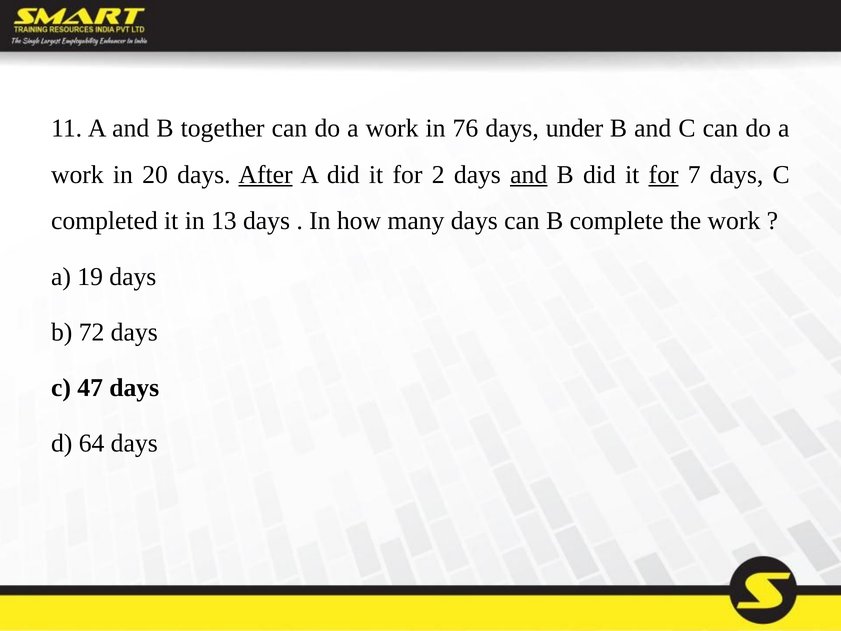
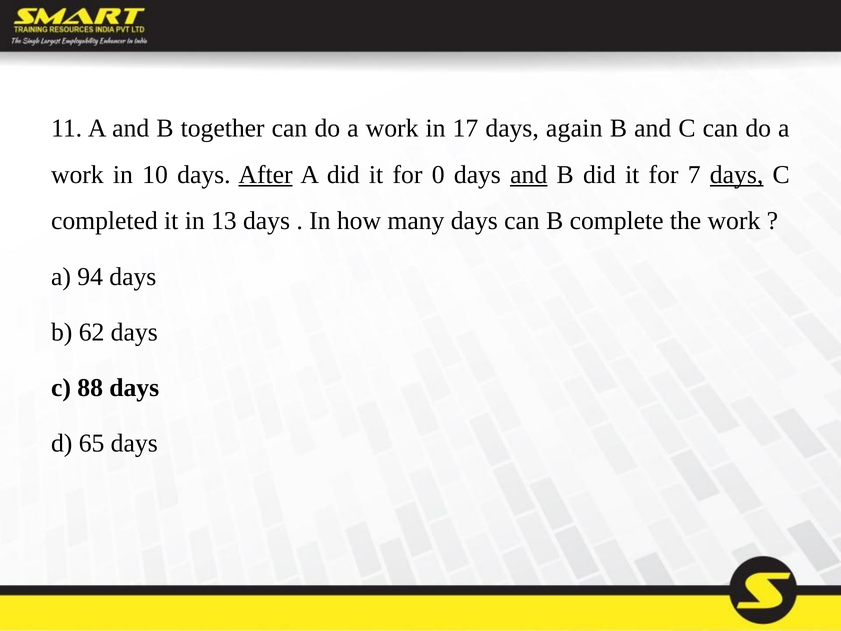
76: 76 -> 17
under: under -> again
20: 20 -> 10
2: 2 -> 0
for at (664, 175) underline: present -> none
days at (737, 175) underline: none -> present
19: 19 -> 94
72: 72 -> 62
47: 47 -> 88
64: 64 -> 65
